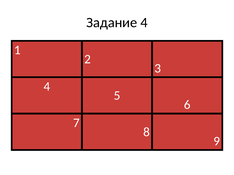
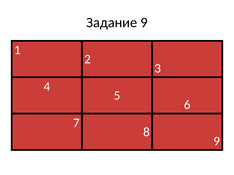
Задание 4: 4 -> 9
